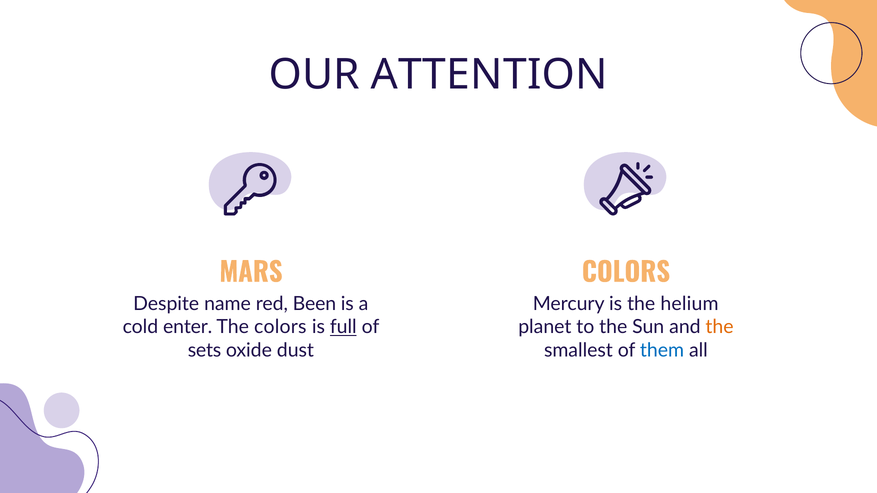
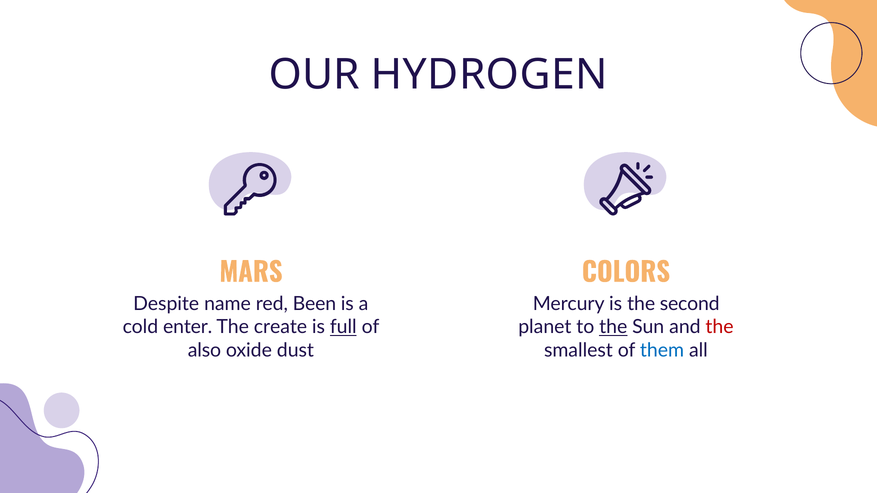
ATTENTION: ATTENTION -> HYDROGEN
helium: helium -> second
The colors: colors -> create
the at (613, 327) underline: none -> present
the at (720, 327) colour: orange -> red
sets: sets -> also
